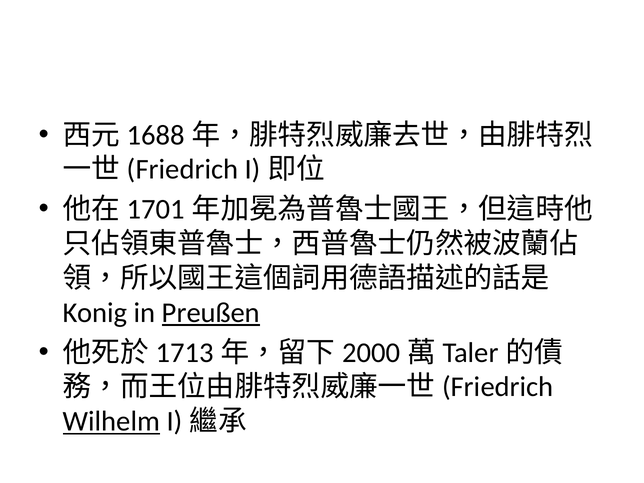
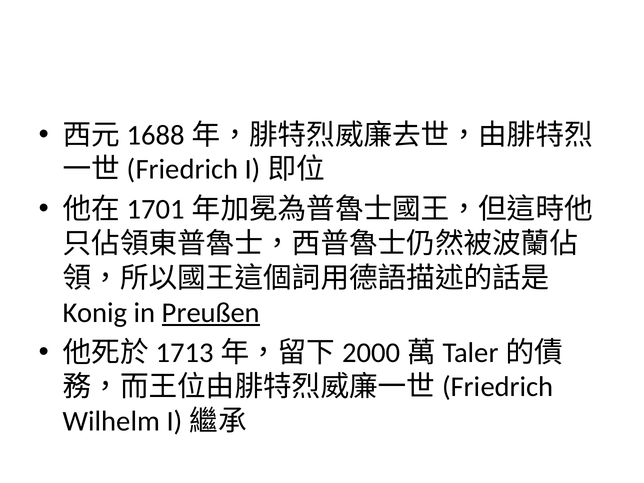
Wilhelm underline: present -> none
